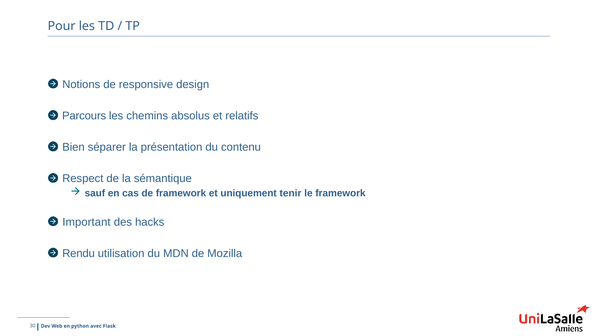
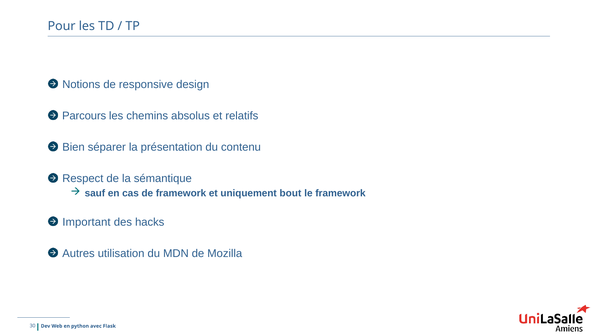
tenir: tenir -> bout
Rendu: Rendu -> Autres
